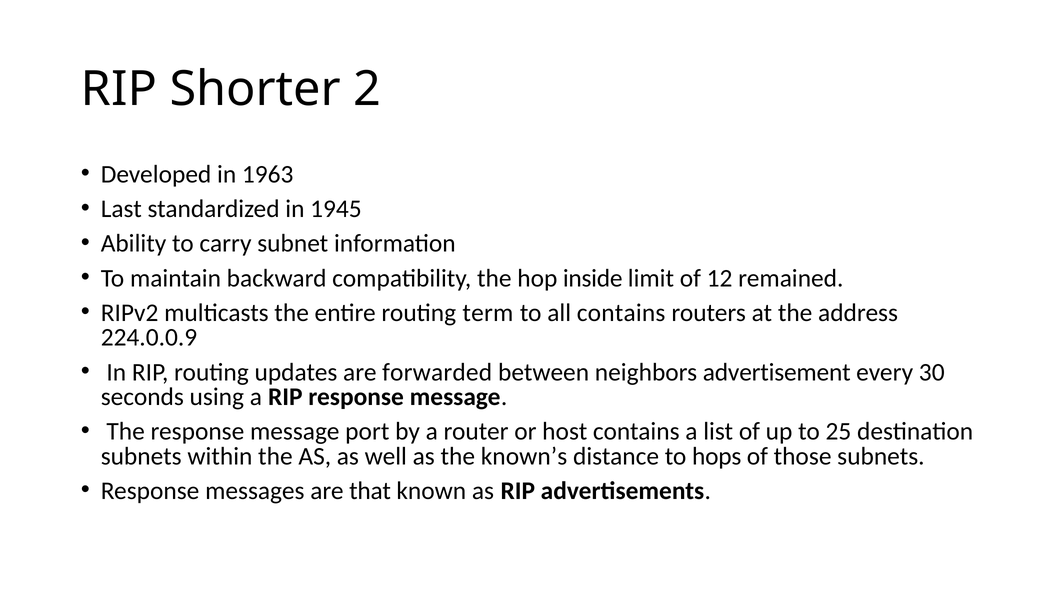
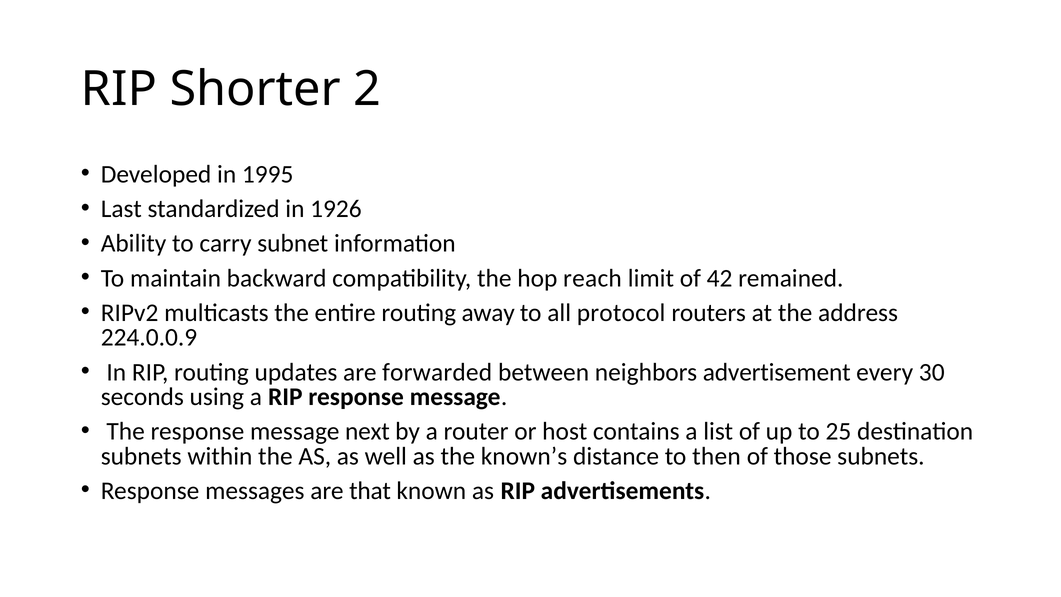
1963: 1963 -> 1995
1945: 1945 -> 1926
inside: inside -> reach
12: 12 -> 42
term: term -> away
all contains: contains -> protocol
port: port -> next
hops: hops -> then
